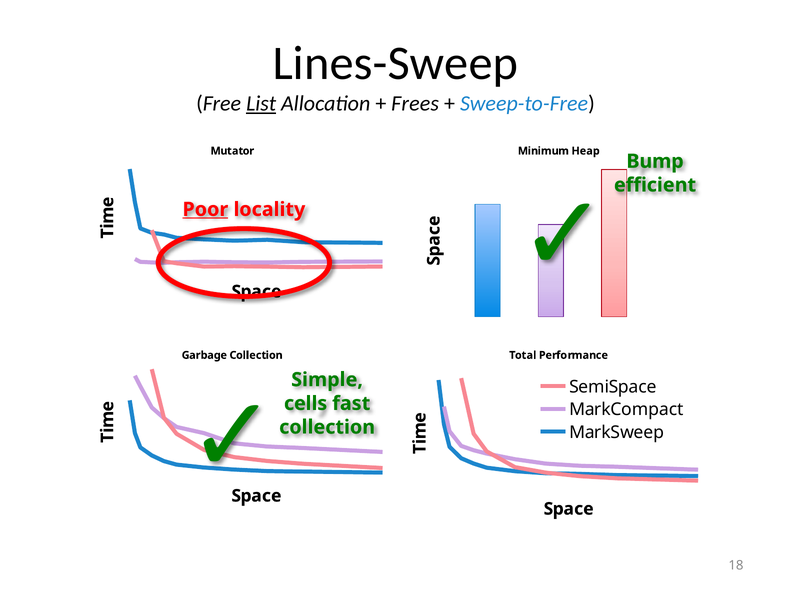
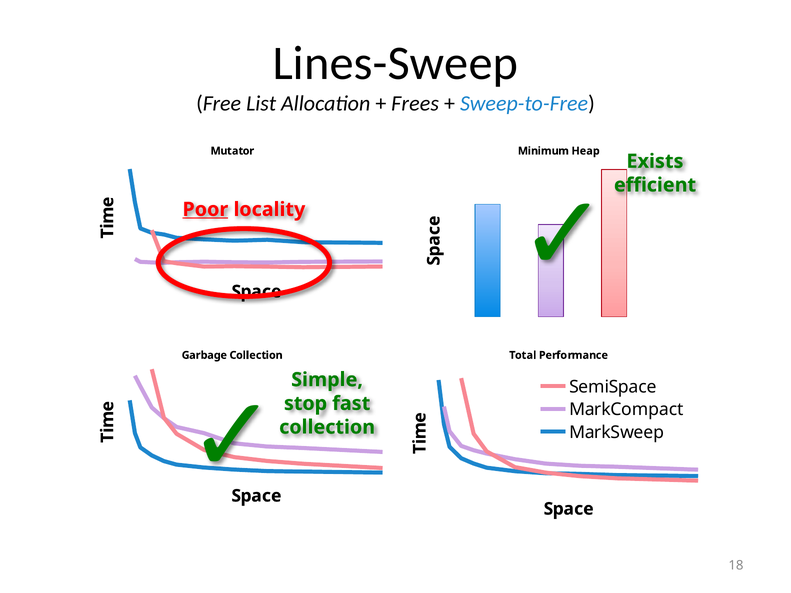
List underline: present -> none
Bump: Bump -> Exists
cells: cells -> stop
